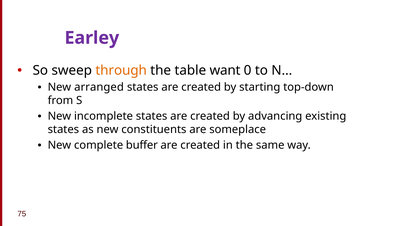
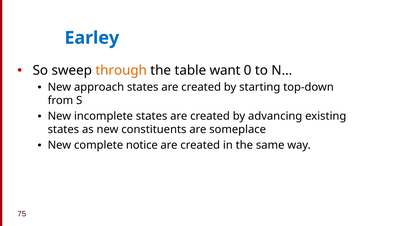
Earley colour: purple -> blue
arranged: arranged -> approach
buffer: buffer -> notice
